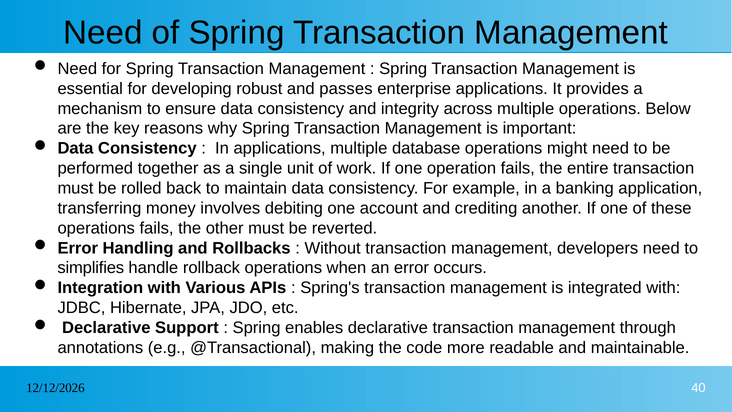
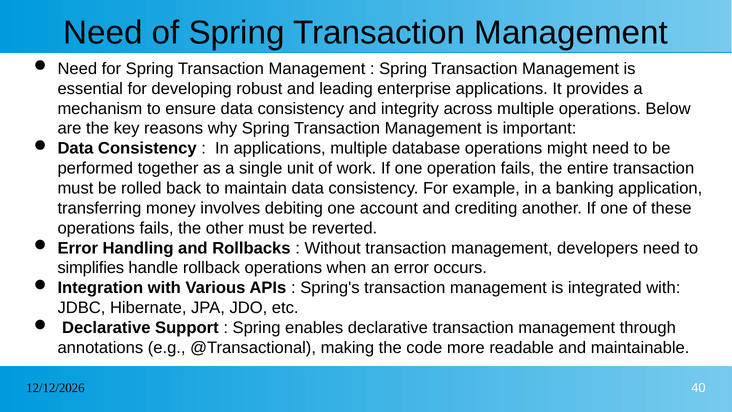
passes: passes -> leading
